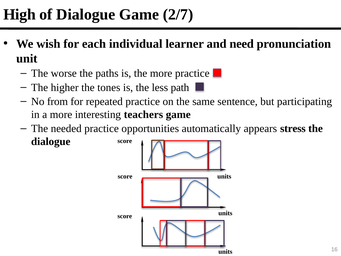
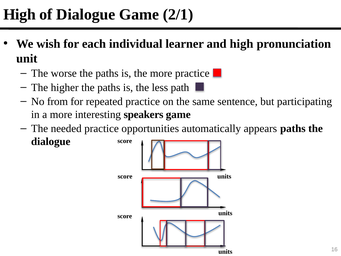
2/7: 2/7 -> 2/1
and need: need -> high
higher the tones: tones -> paths
teachers: teachers -> speakers
appears stress: stress -> paths
